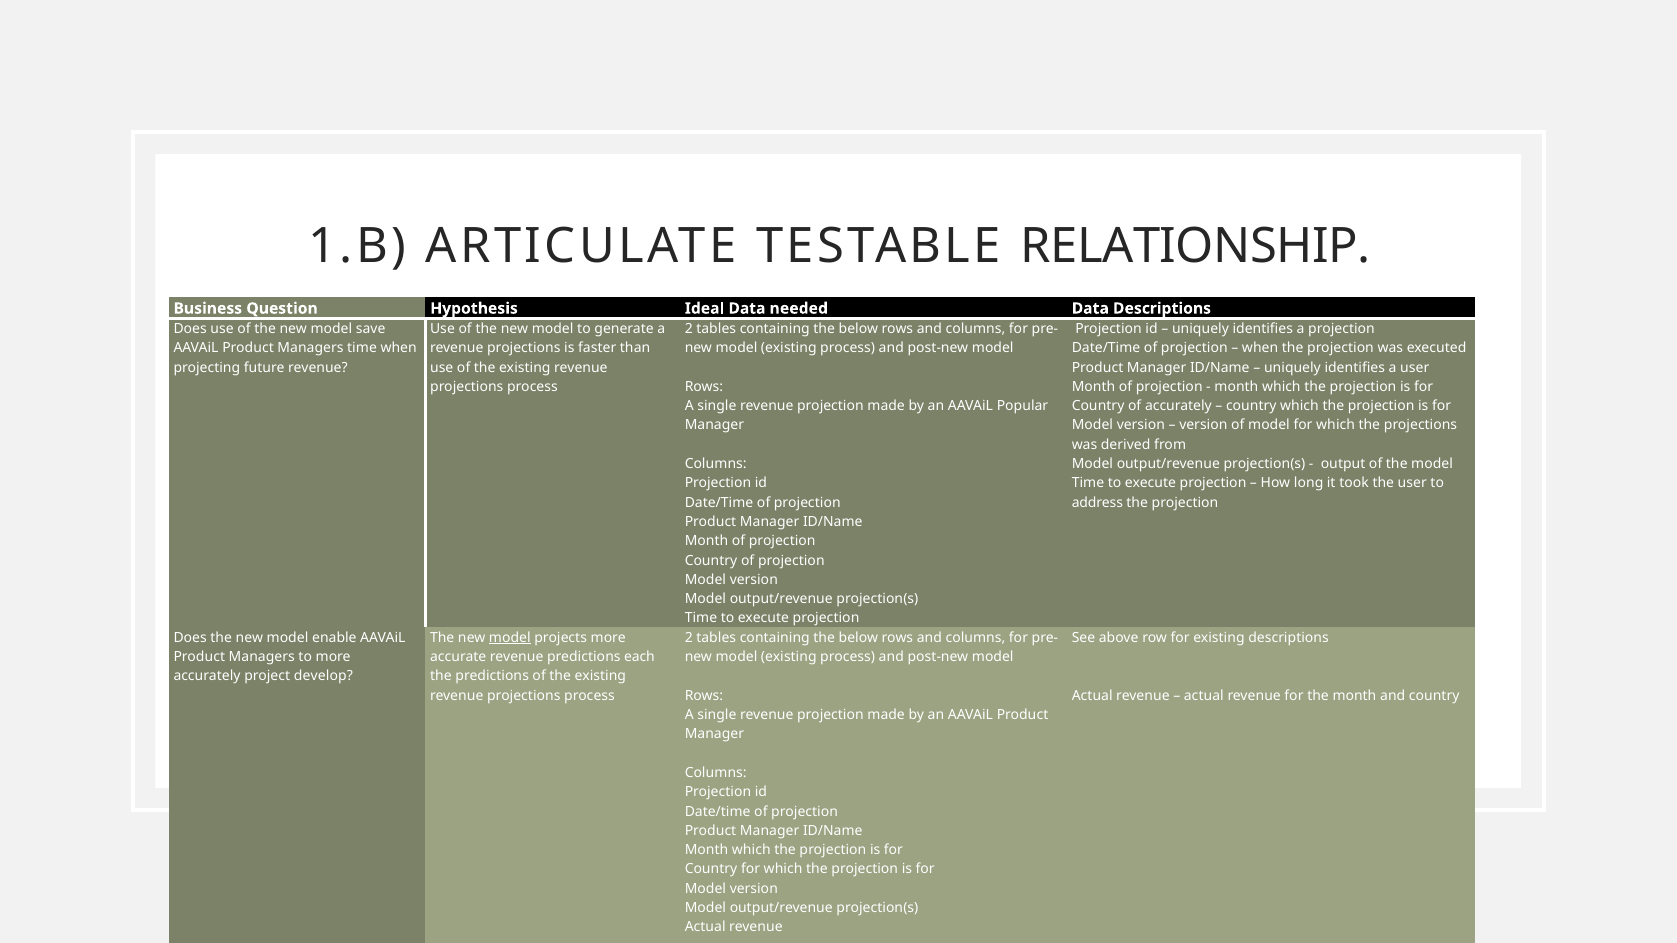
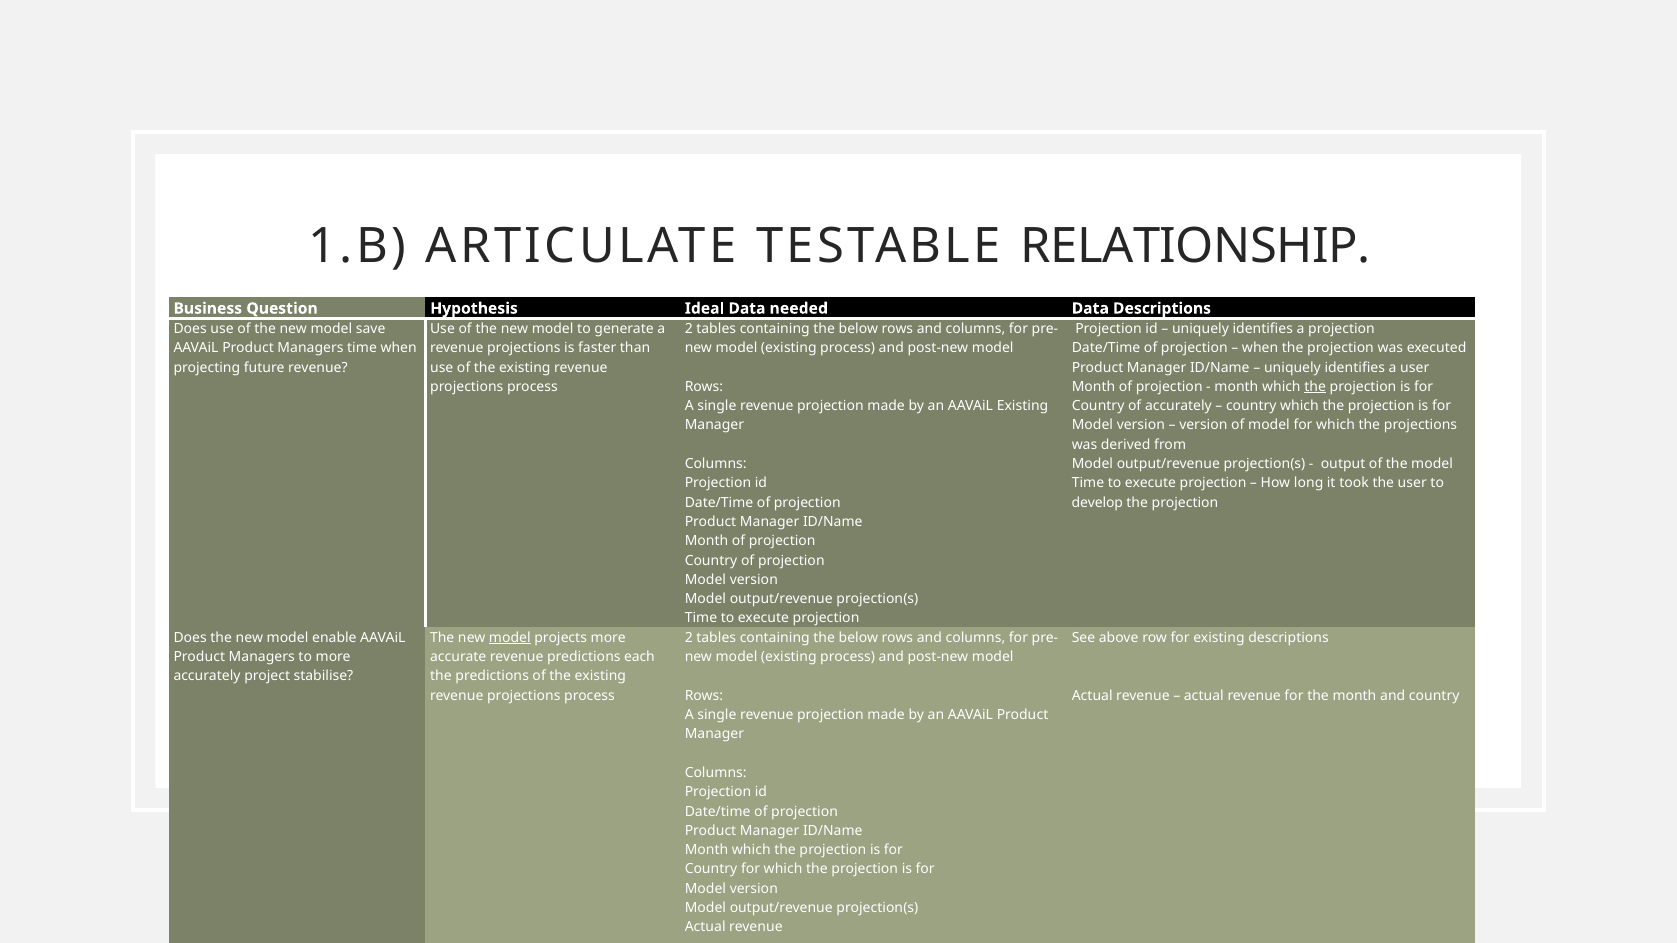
the at (1315, 387) underline: none -> present
AAVAiL Popular: Popular -> Existing
address: address -> develop
develop: develop -> stabilise
